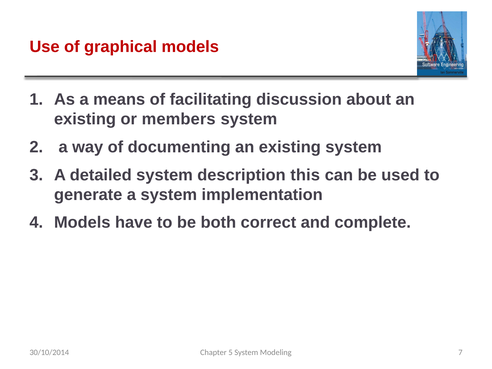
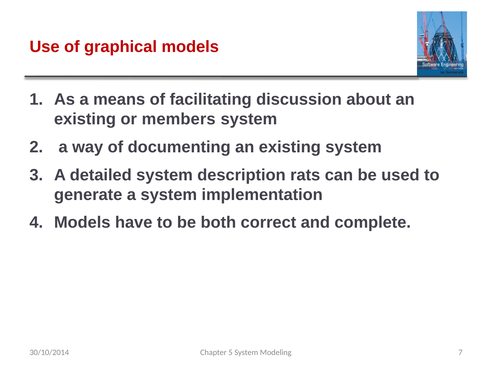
this: this -> rats
